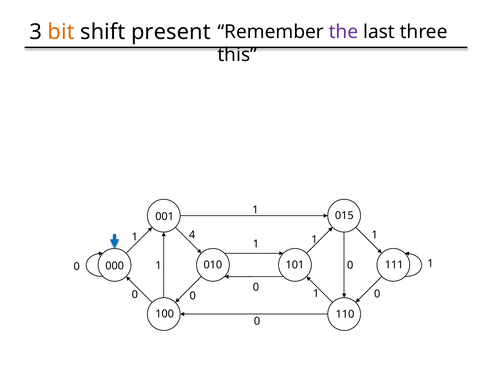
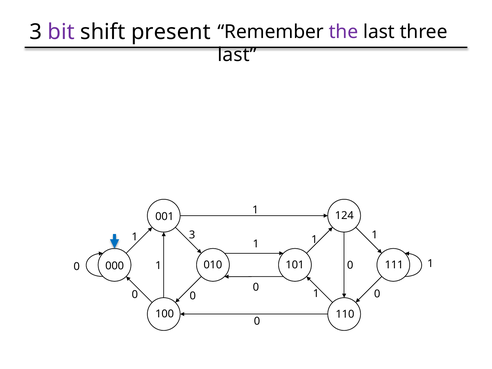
bit colour: orange -> purple
this at (237, 55): this -> last
015: 015 -> 124
1 4: 4 -> 3
